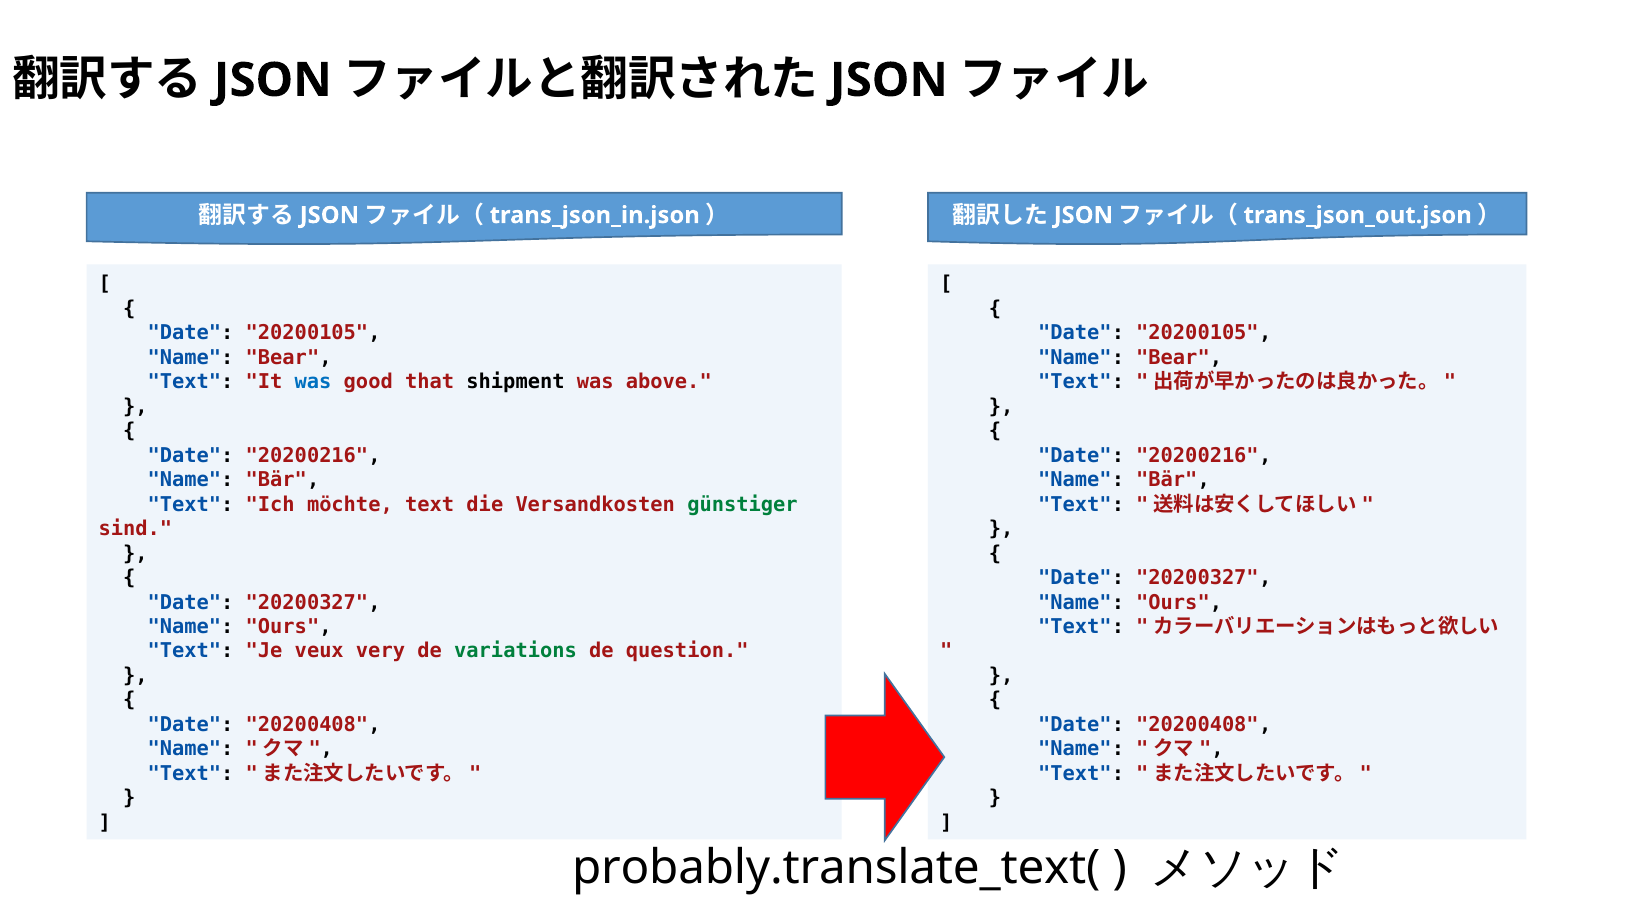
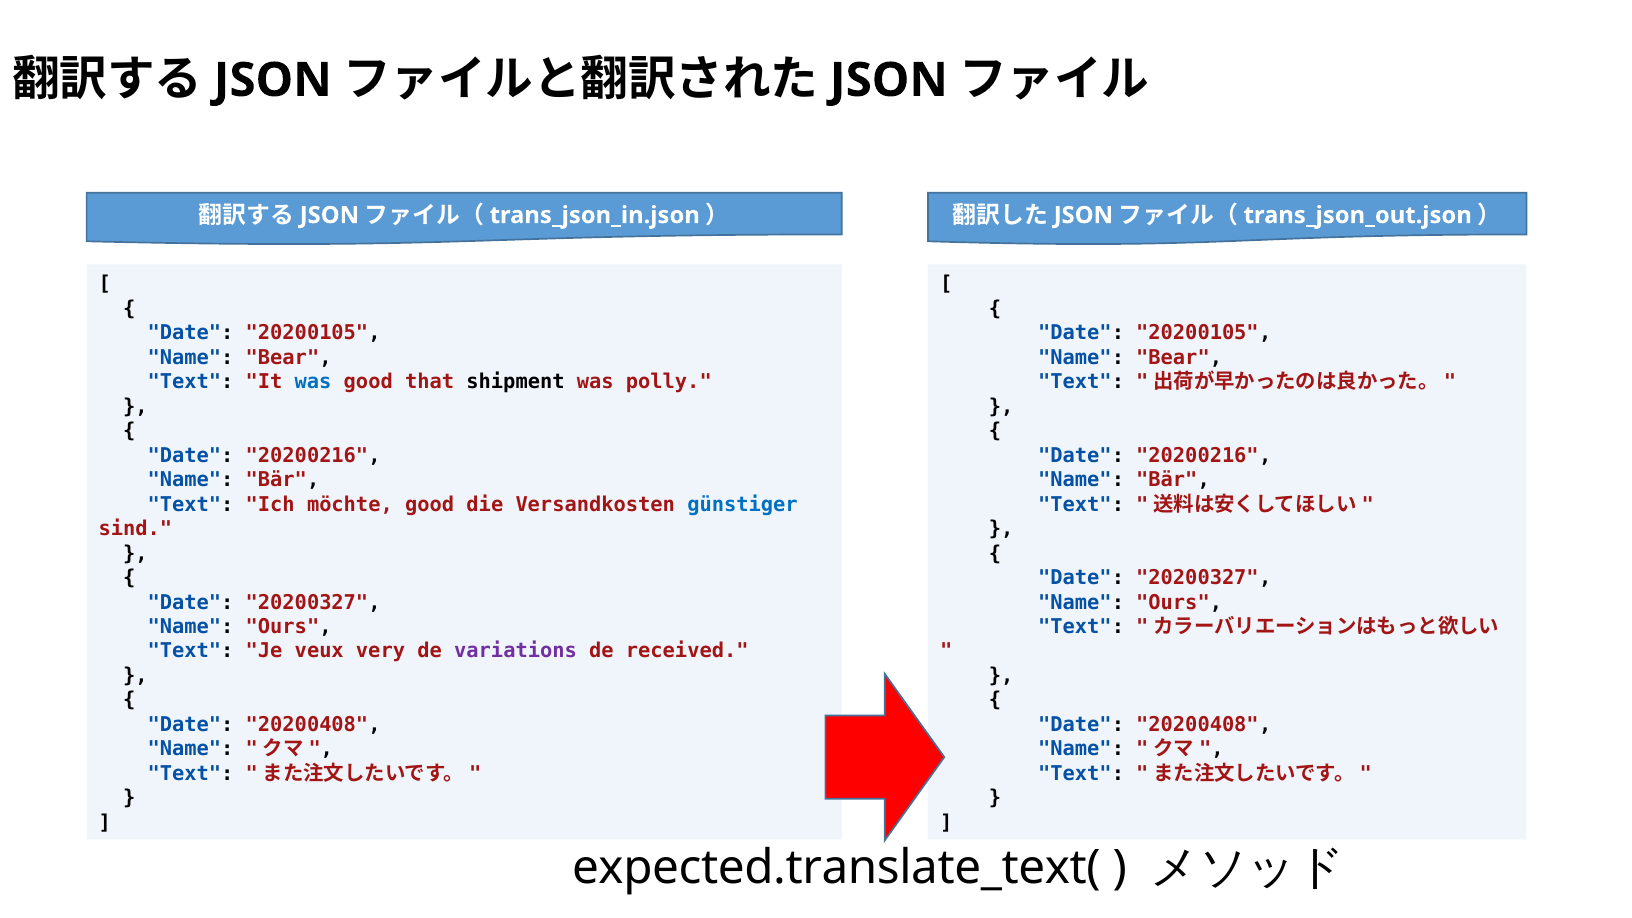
above: above -> polly
möchte text: text -> good
günstiger colour: green -> blue
variations colour: green -> purple
question: question -> received
probably.translate_text(: probably.translate_text( -> expected.translate_text(
